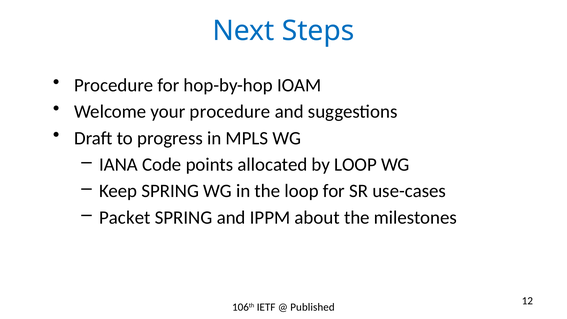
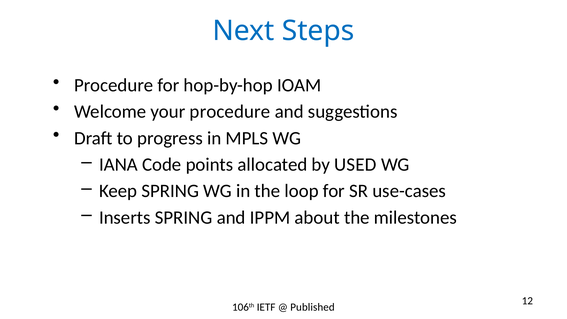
by LOOP: LOOP -> USED
Packet: Packet -> Inserts
